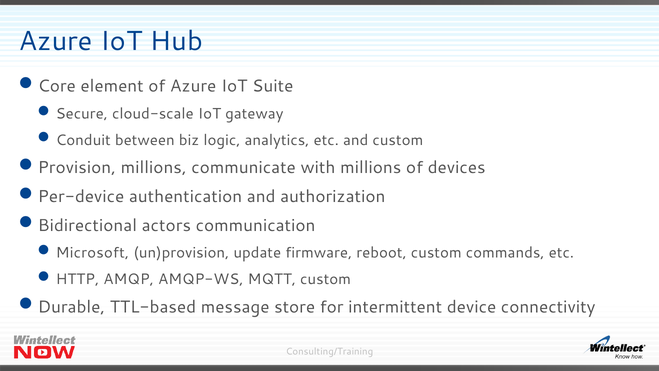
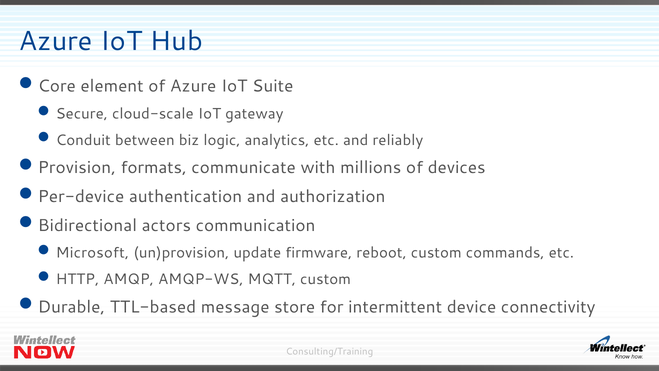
and custom: custom -> reliably
Provision millions: millions -> formats
